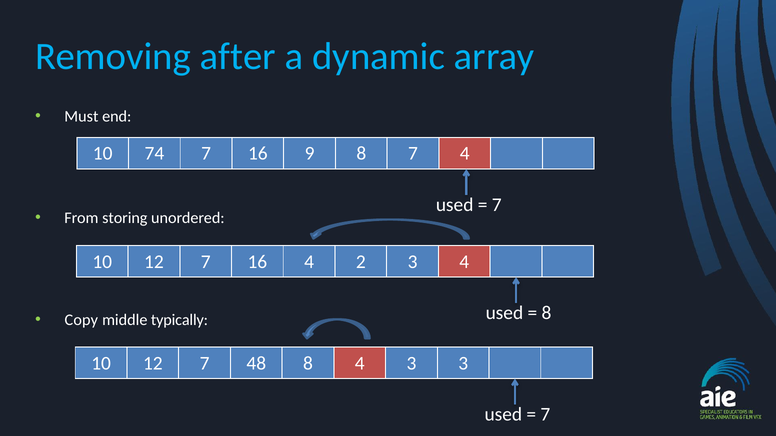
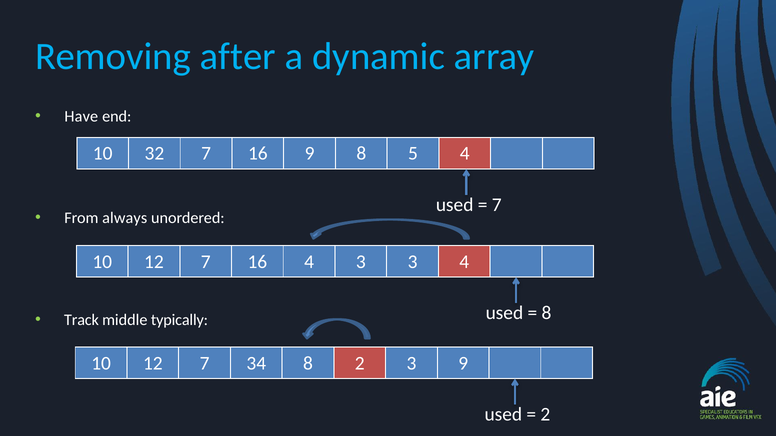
Must: Must -> Have
74: 74 -> 32
8 7: 7 -> 5
storing: storing -> always
4 2: 2 -> 3
Copy: Copy -> Track
48: 48 -> 34
8 4: 4 -> 2
3 3: 3 -> 9
7 at (545, 415): 7 -> 2
